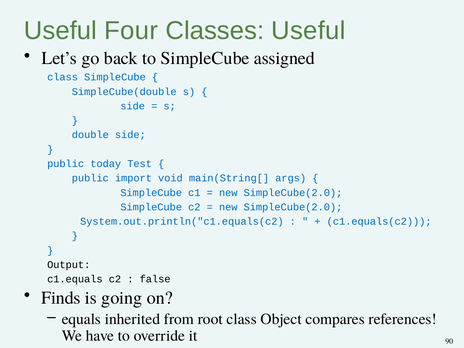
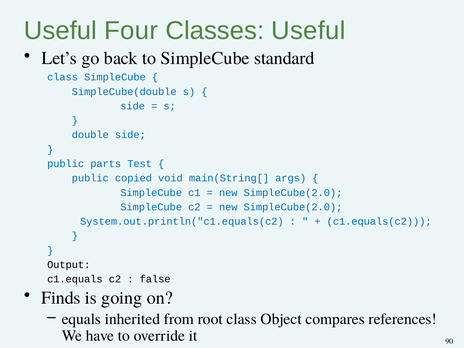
assigned: assigned -> standard
today: today -> parts
import: import -> copied
